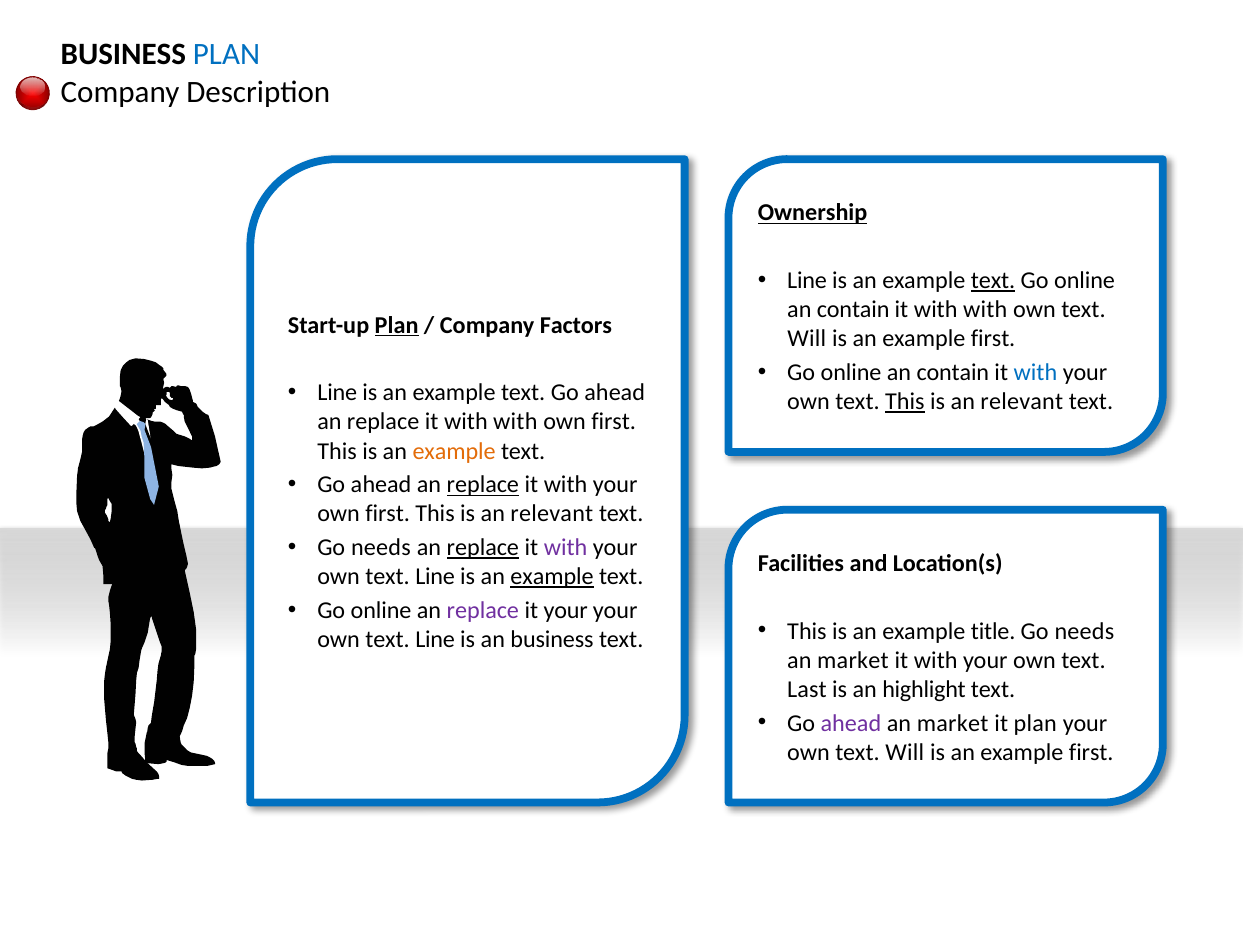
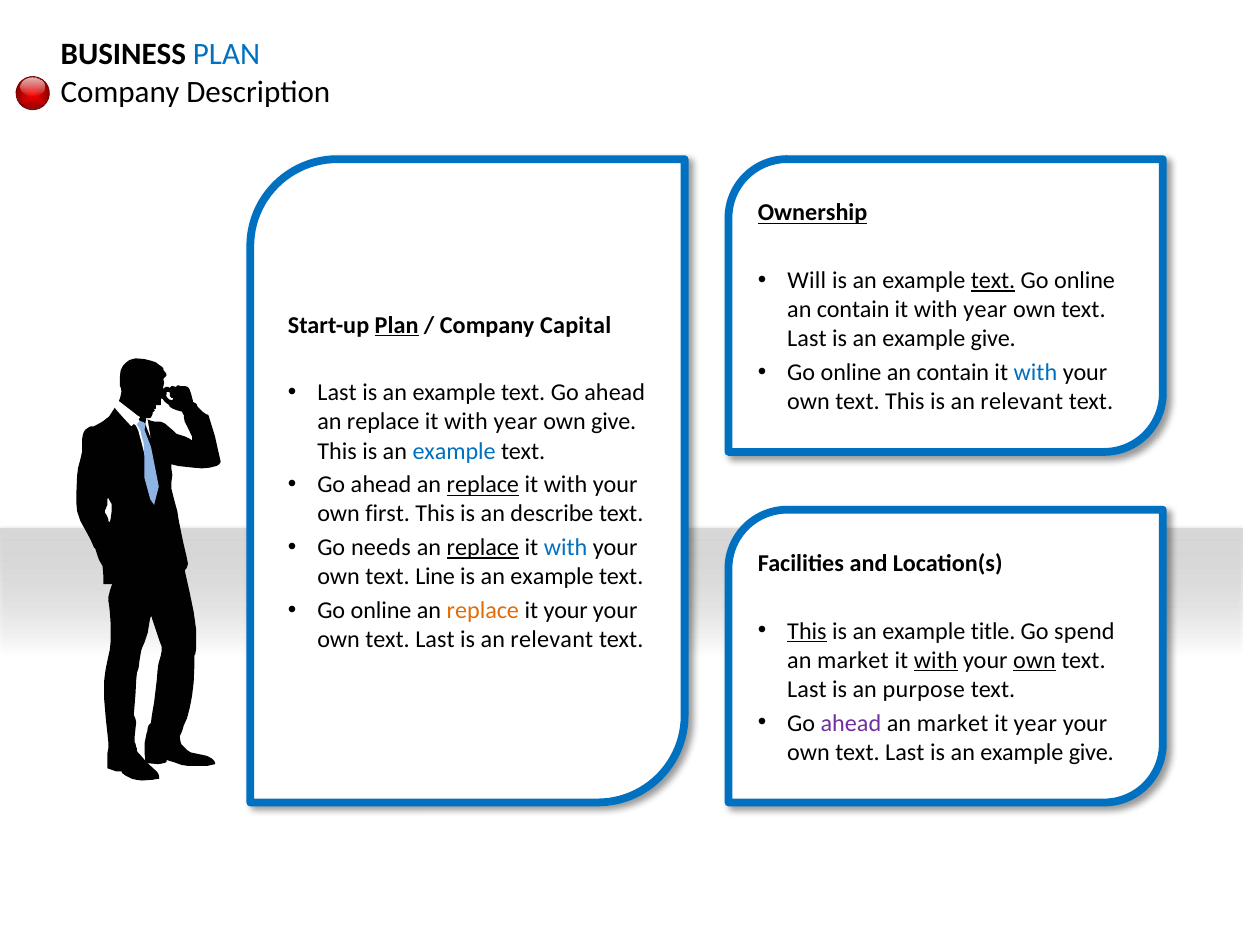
Line at (807, 281): Line -> Will
with at (985, 310): with -> year
Factors: Factors -> Capital
Will at (807, 339): Will -> Last
first at (993, 339): first -> give
Line at (337, 393): Line -> Last
This at (905, 402) underline: present -> none
replace it with with: with -> year
first at (614, 422): first -> give
example at (454, 451) colour: orange -> blue
relevant at (552, 514): relevant -> describe
with at (566, 548) colour: purple -> blue
example at (552, 577) underline: present -> none
replace at (483, 611) colour: purple -> orange
This at (807, 631) underline: none -> present
needs at (1084, 631): needs -> spend
Line at (435, 640): Line -> Last
business at (552, 640): business -> relevant
with at (936, 660) underline: none -> present
own at (1034, 660) underline: none -> present
highlight: highlight -> purpose
it plan: plan -> year
Will at (905, 752): Will -> Last
first at (1091, 752): first -> give
